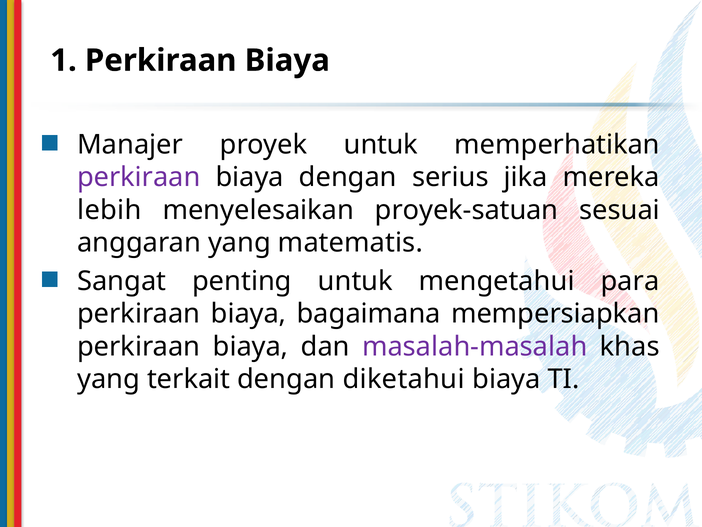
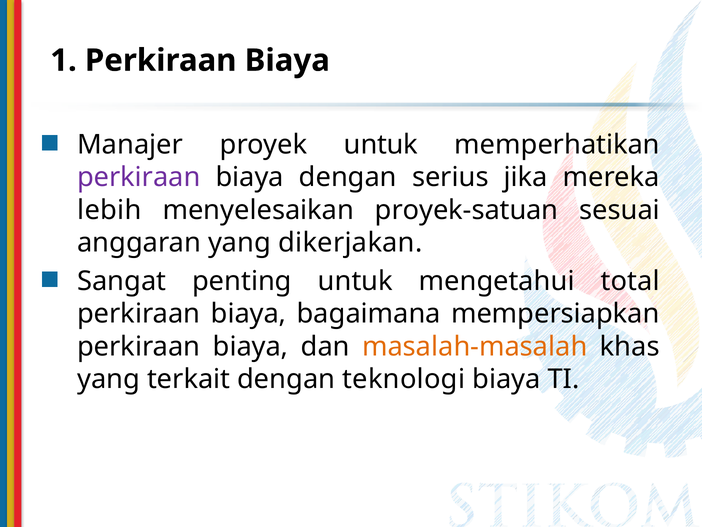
matematis: matematis -> dikerjakan
para: para -> total
masalah-masalah colour: purple -> orange
diketahui: diketahui -> teknologi
